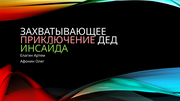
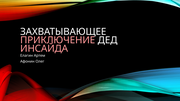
ИНСАЙДА colour: light green -> pink
